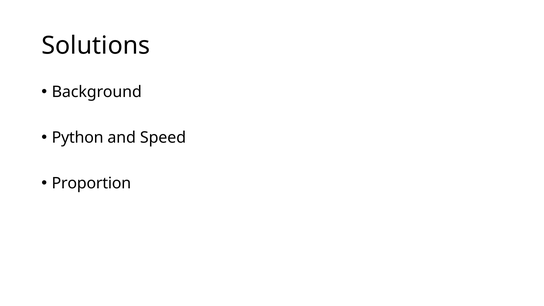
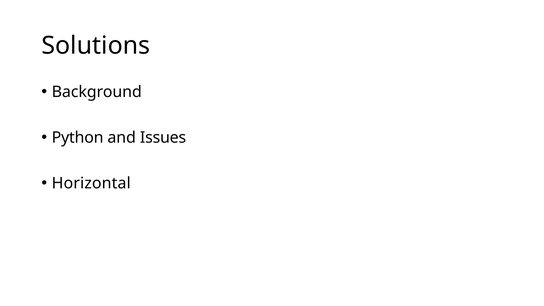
Speed: Speed -> Issues
Proportion: Proportion -> Horizontal
